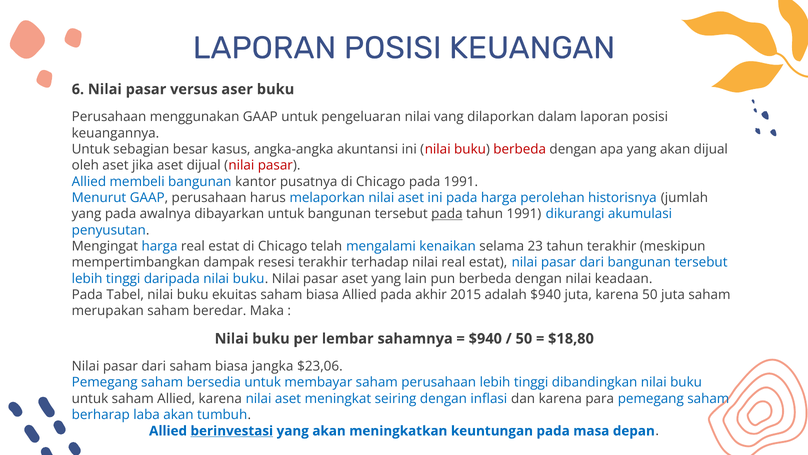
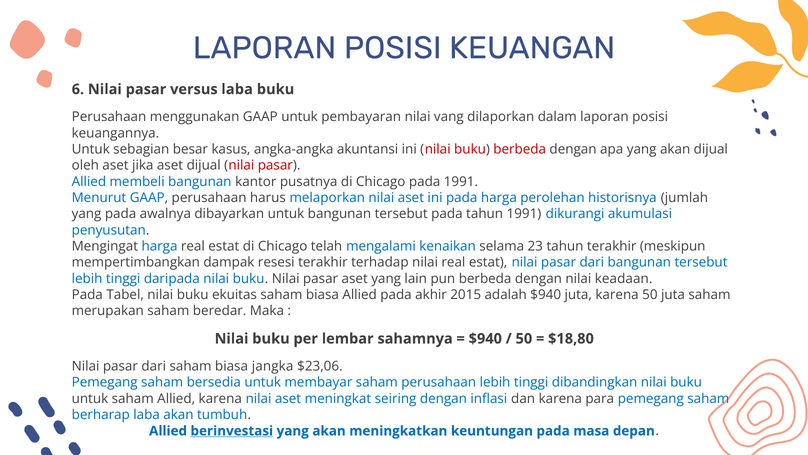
versus aser: aser -> laba
pengeluaran: pengeluaran -> pembayaran
pada at (447, 214) underline: present -> none
